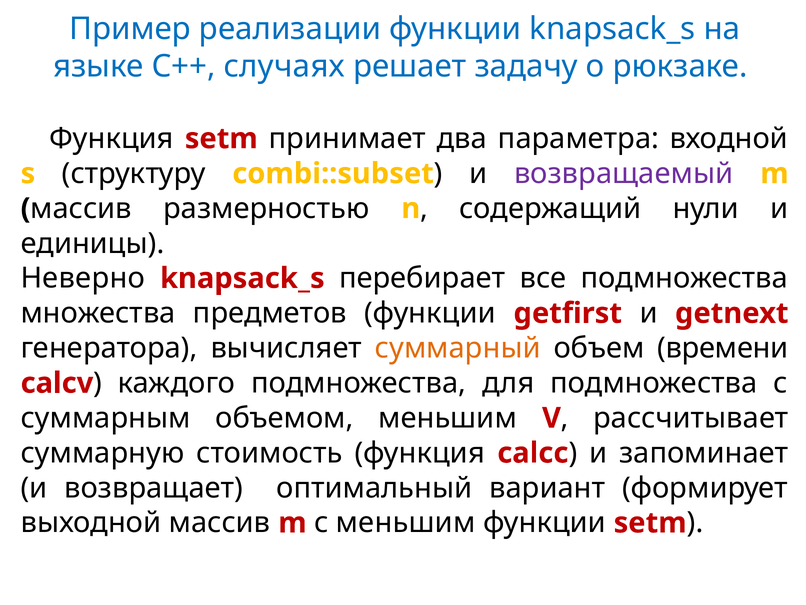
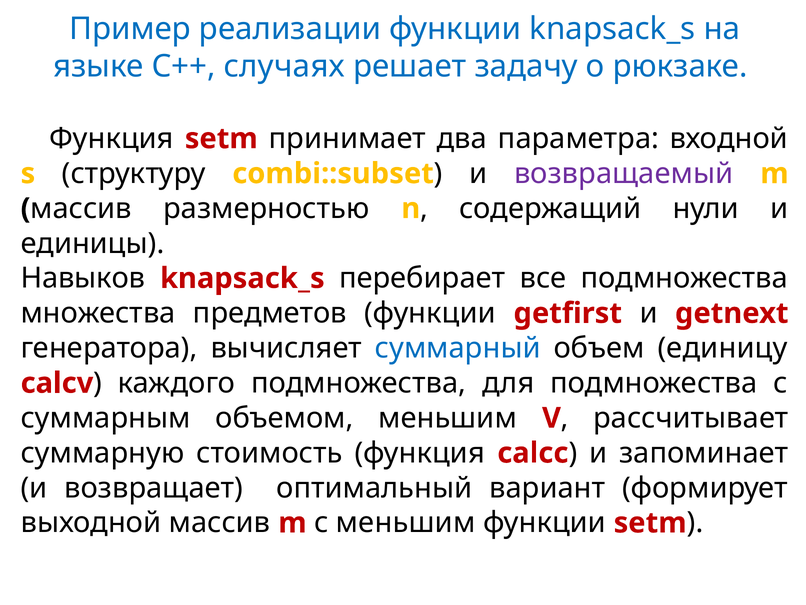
Неверно: Неверно -> Навыков
суммарный colour: orange -> blue
времени: времени -> единицу
